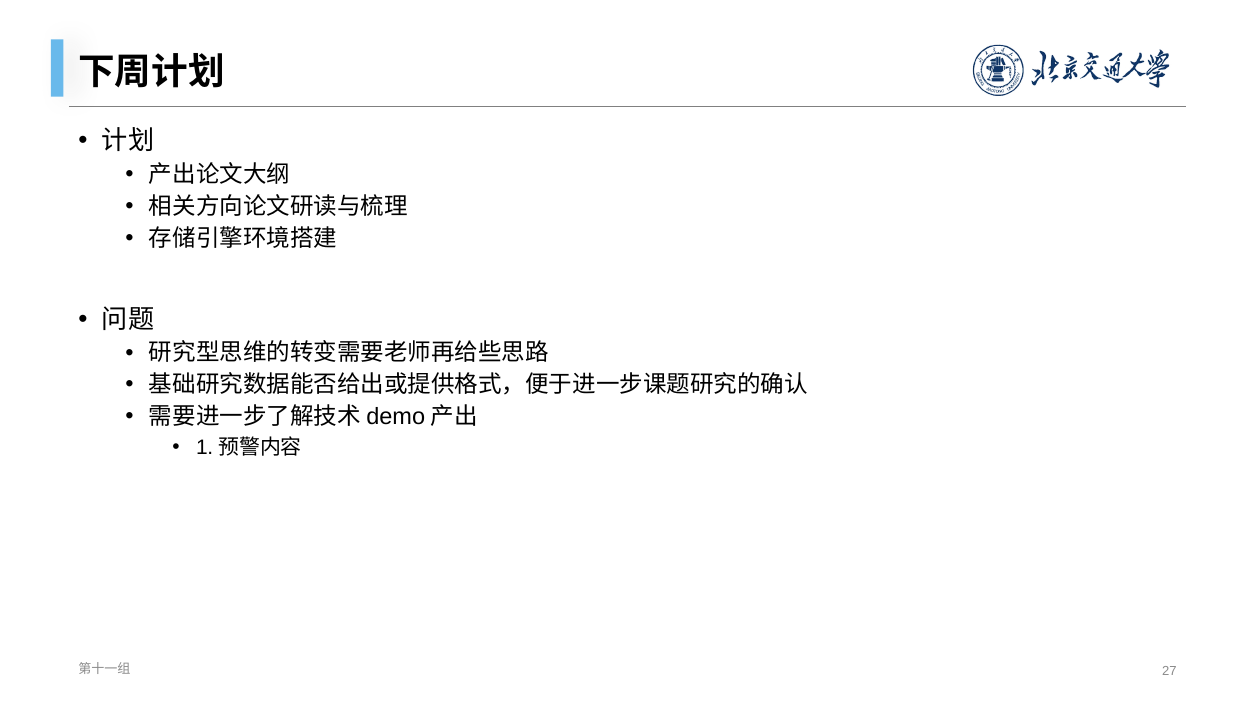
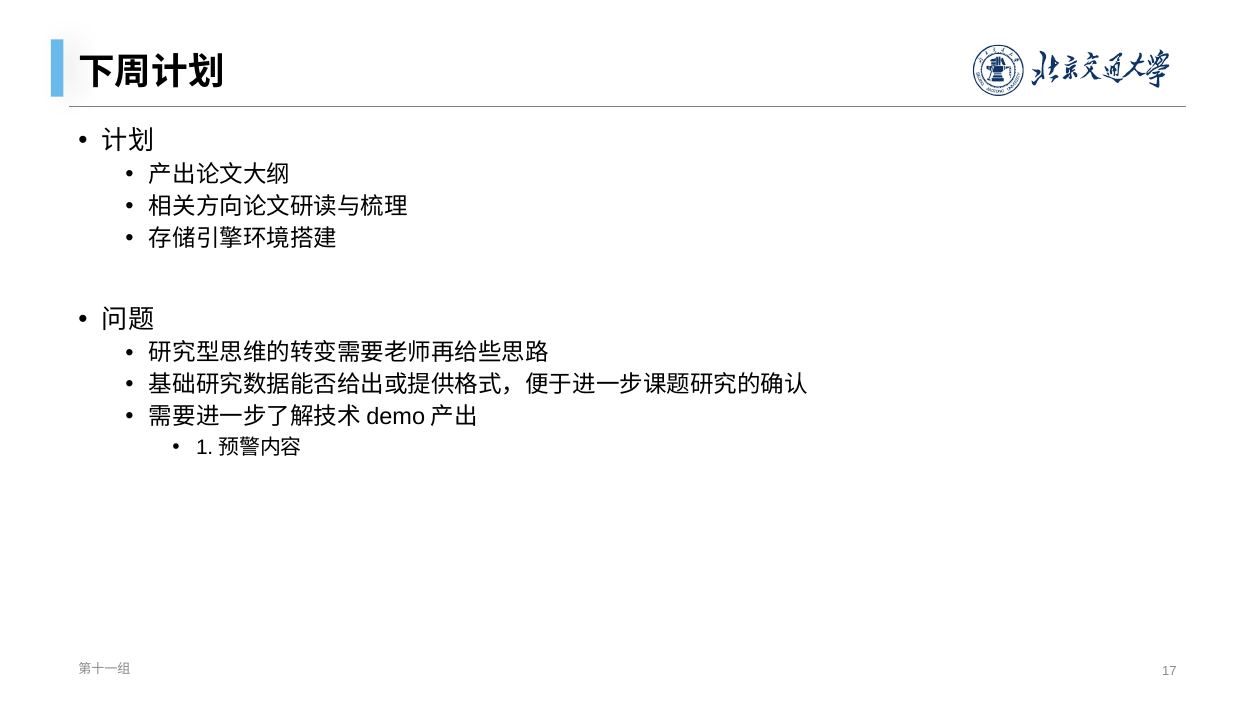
27: 27 -> 17
